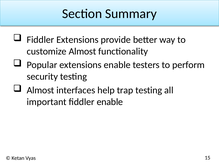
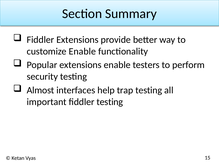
customize Almost: Almost -> Enable
fiddler enable: enable -> testing
